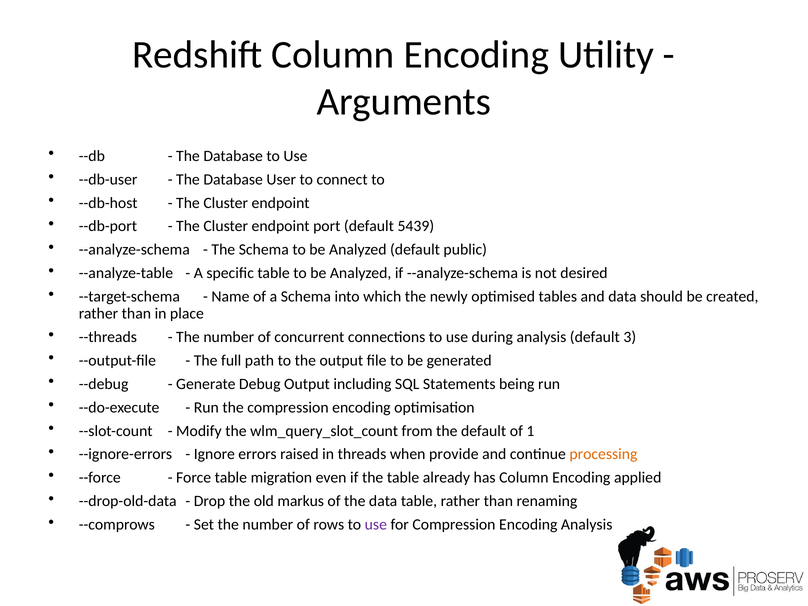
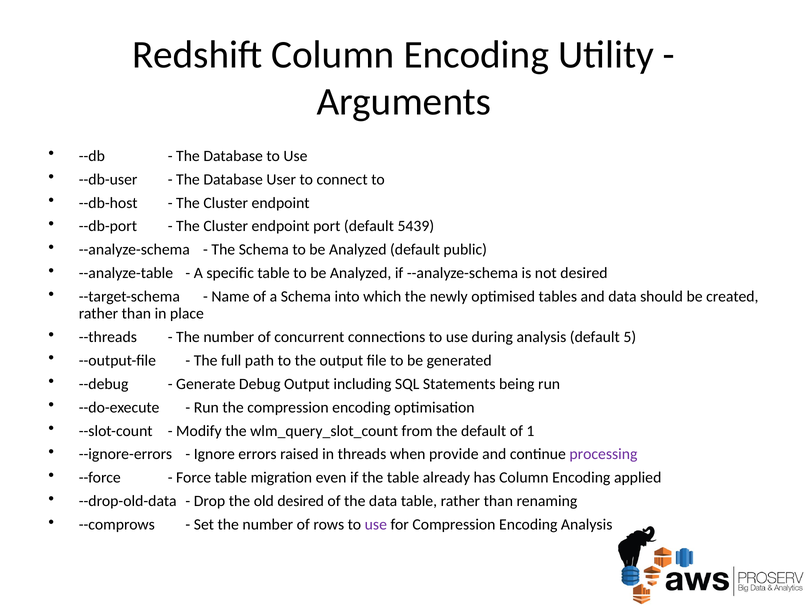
3: 3 -> 5
processing colour: orange -> purple
old markus: markus -> desired
